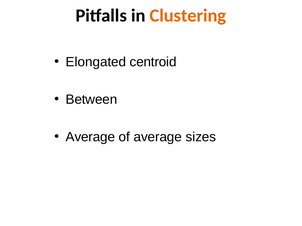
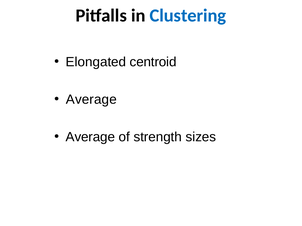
Clustering colour: orange -> blue
Between at (91, 100): Between -> Average
of average: average -> strength
